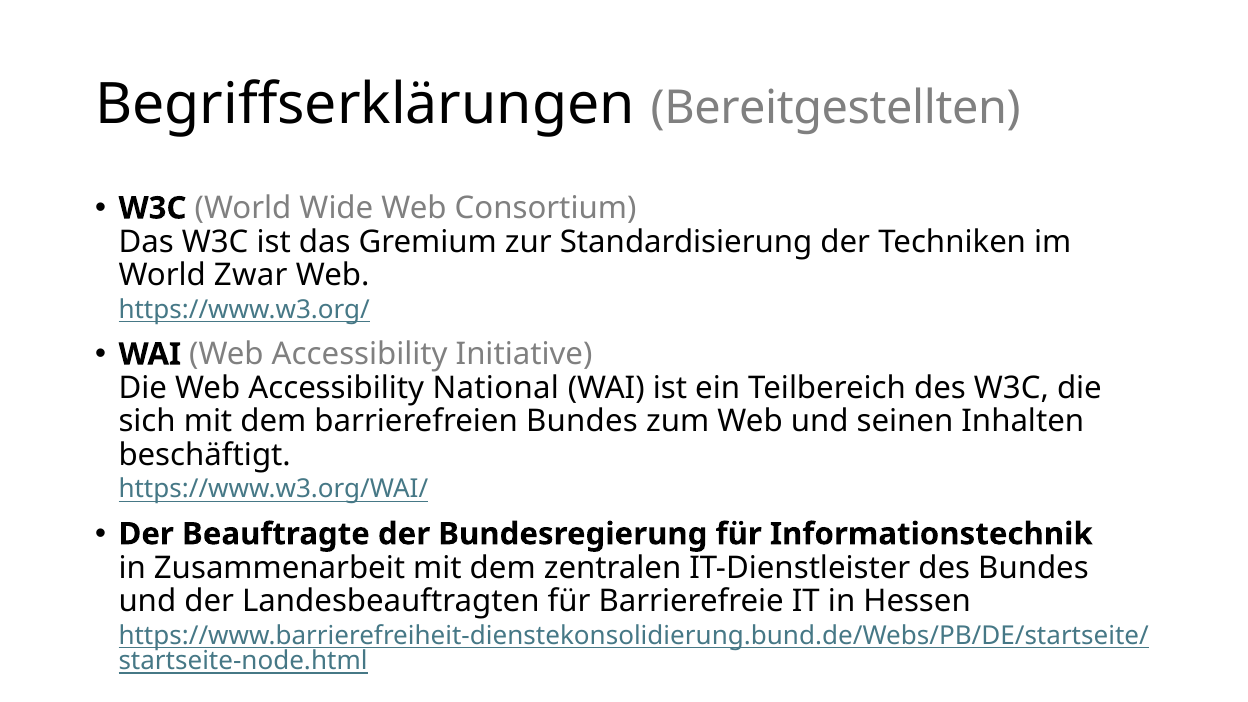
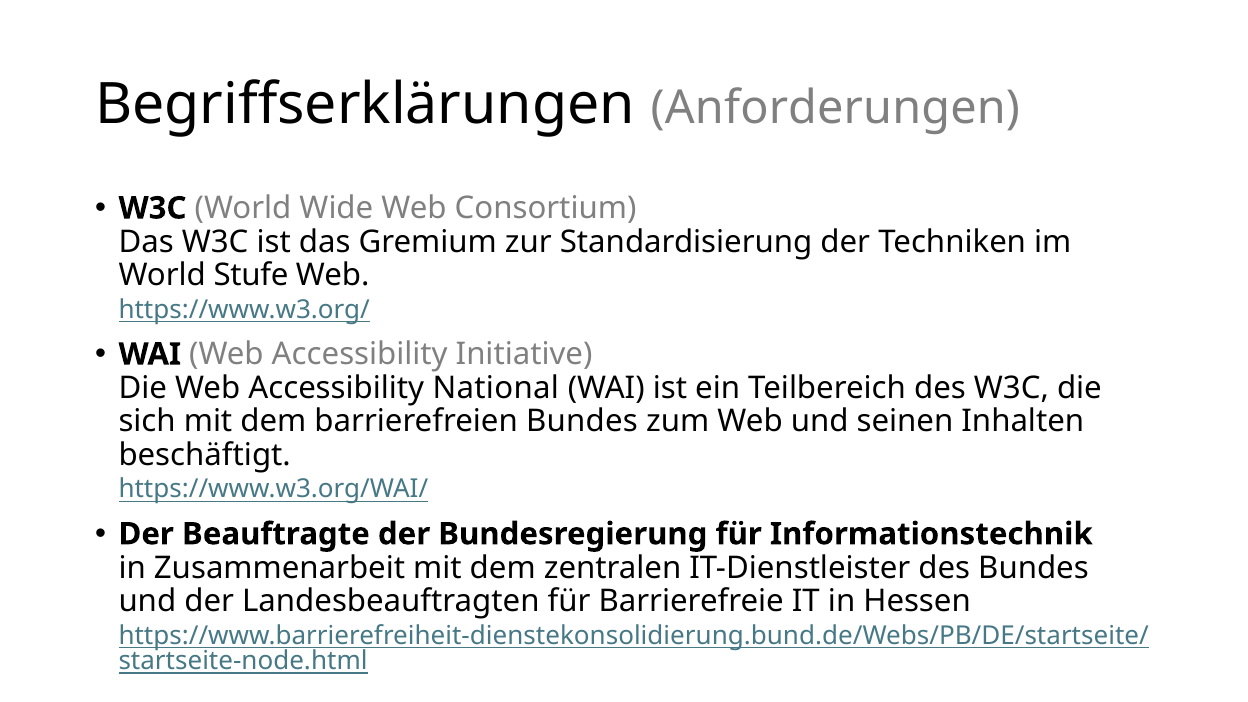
Bereitgestellten: Bereitgestellten -> Anforderungen
Zwar: Zwar -> Stufe
